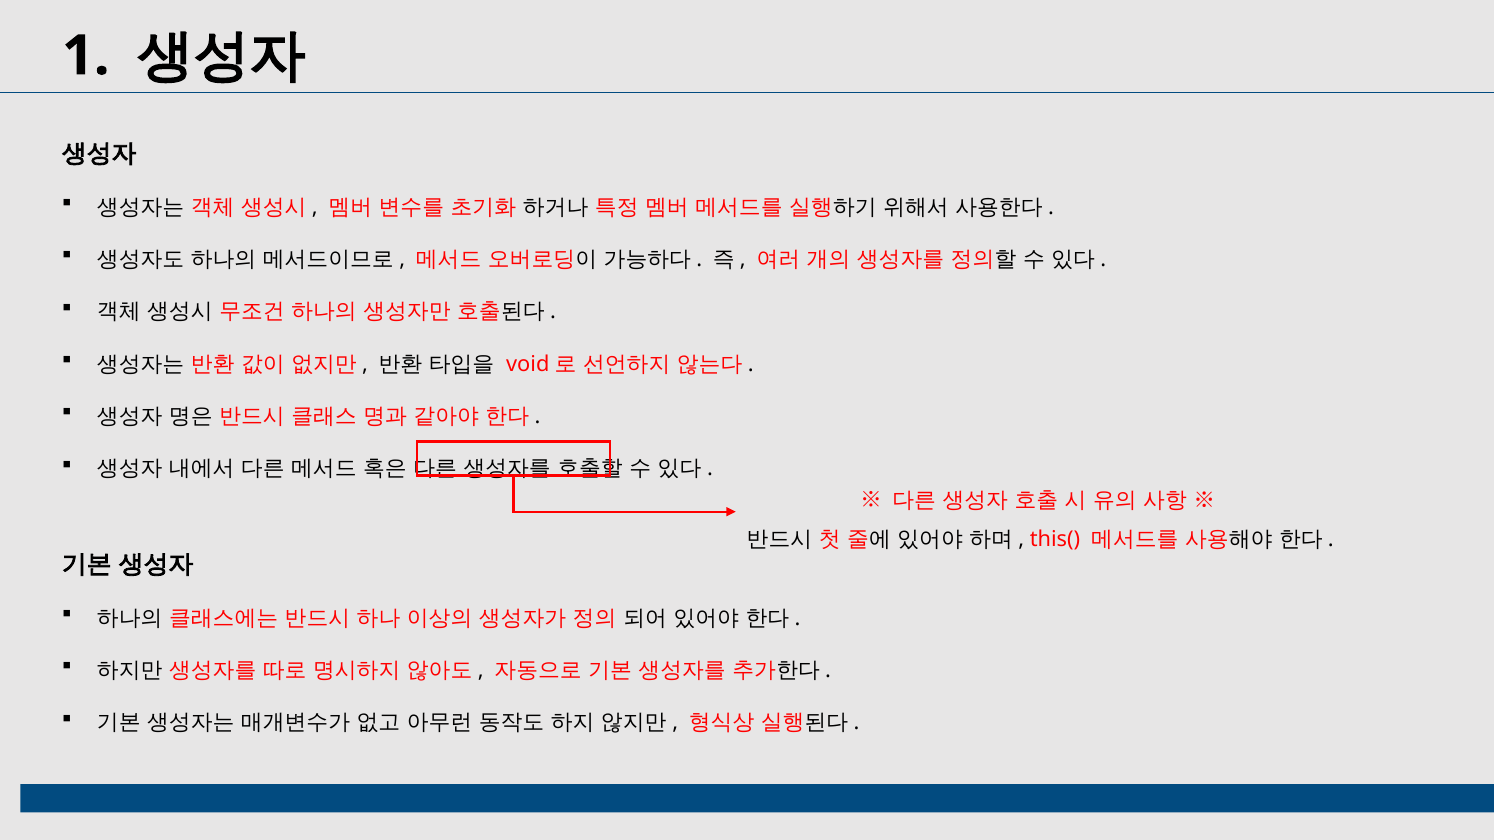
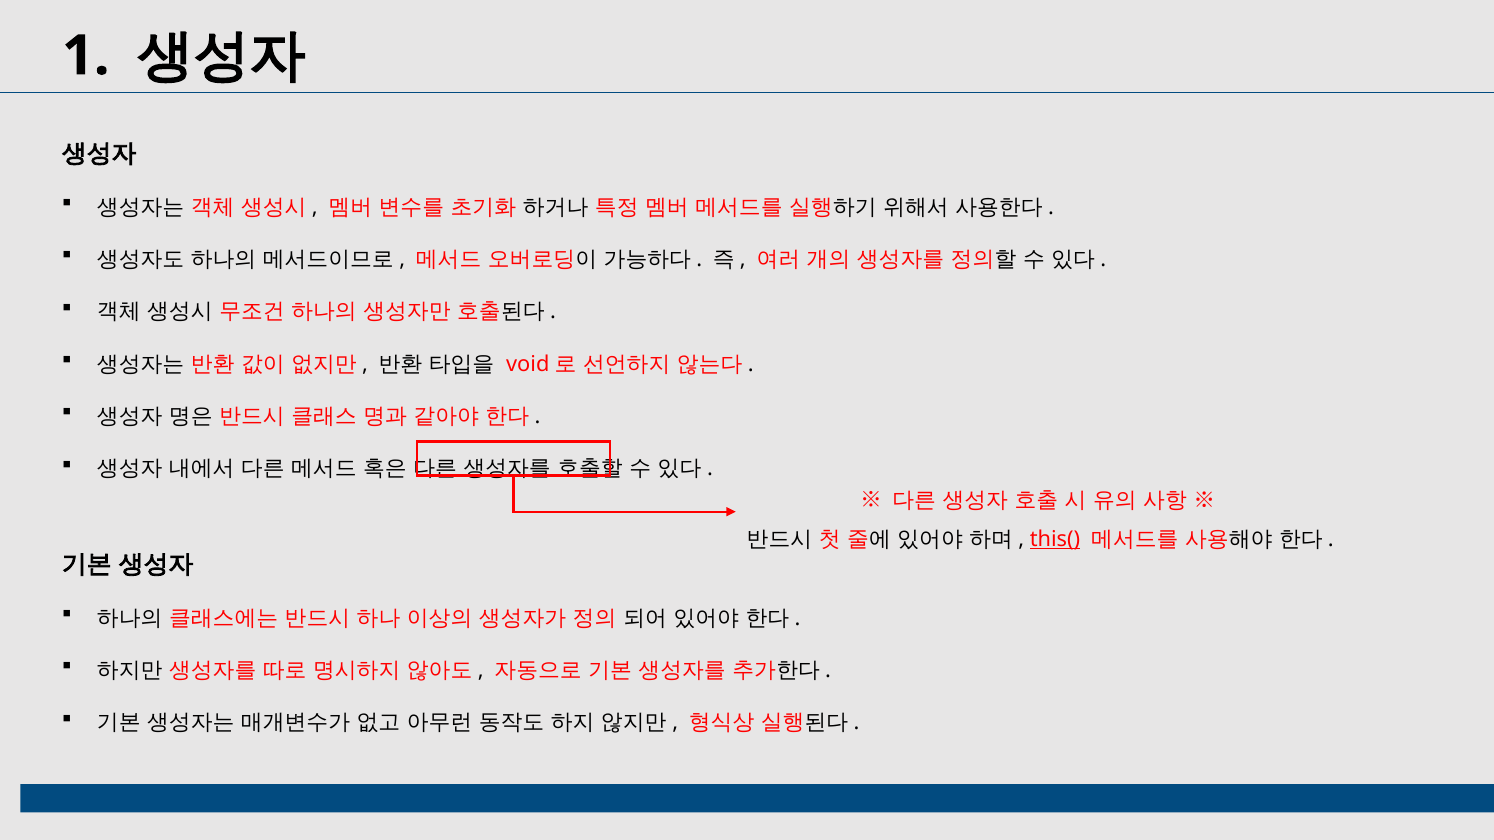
this( underline: none -> present
